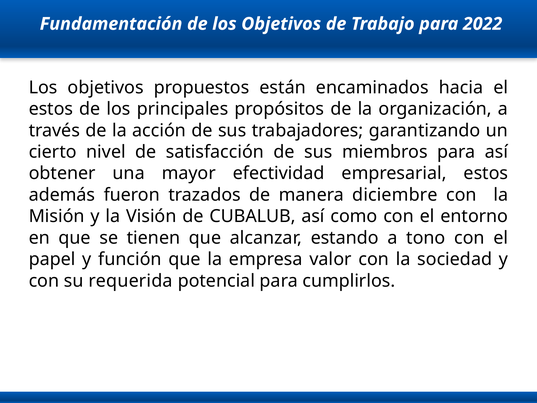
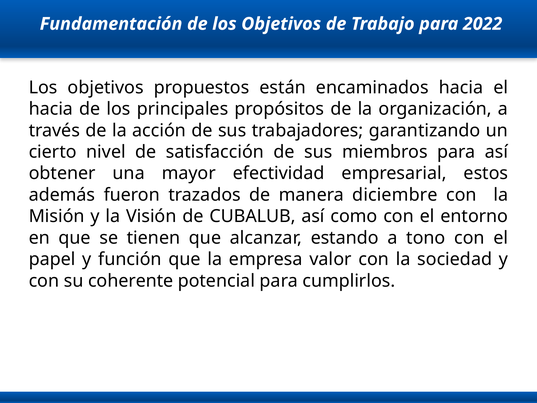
estos at (51, 109): estos -> hacia
requerida: requerida -> coherente
